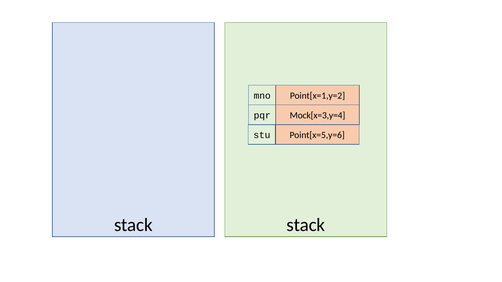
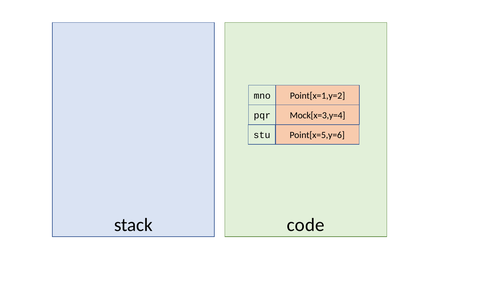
stack at (306, 225): stack -> code
